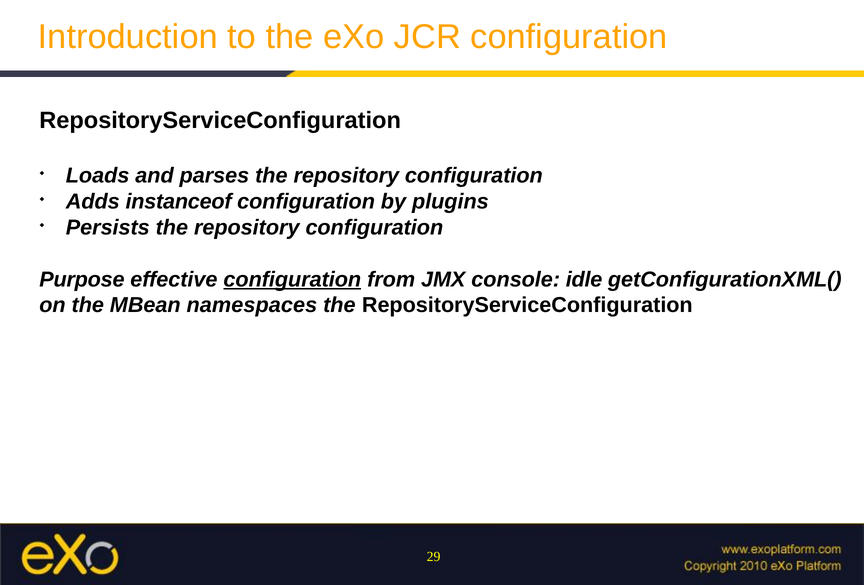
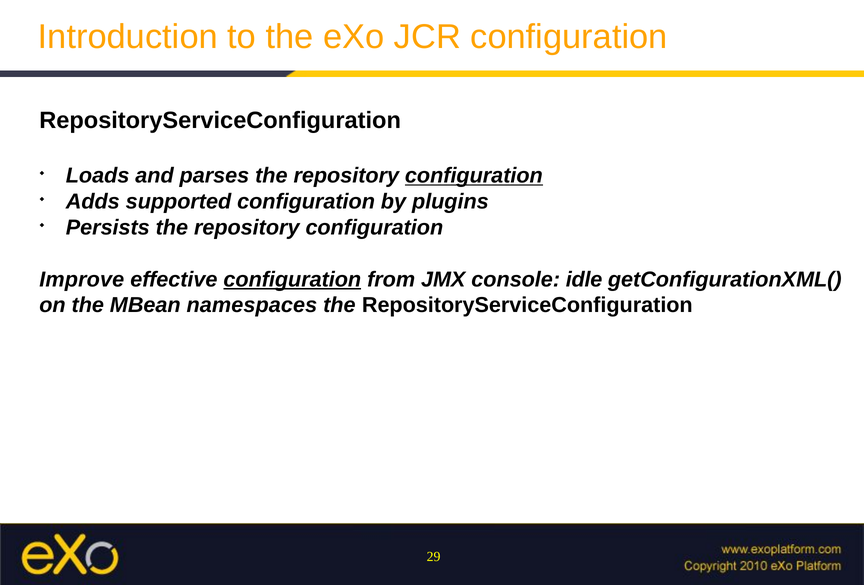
configuration at (474, 176) underline: none -> present
instanceof: instanceof -> supported
Purpose: Purpose -> Improve
